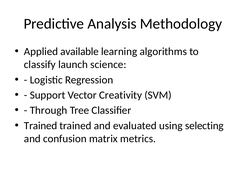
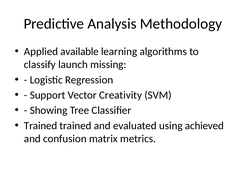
science: science -> missing
Through: Through -> Showing
selecting: selecting -> achieved
